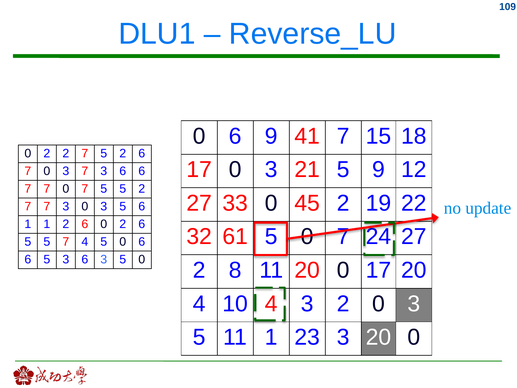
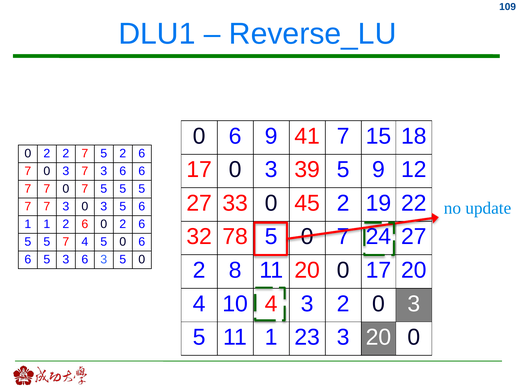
21: 21 -> 39
5 5 2: 2 -> 5
61: 61 -> 78
